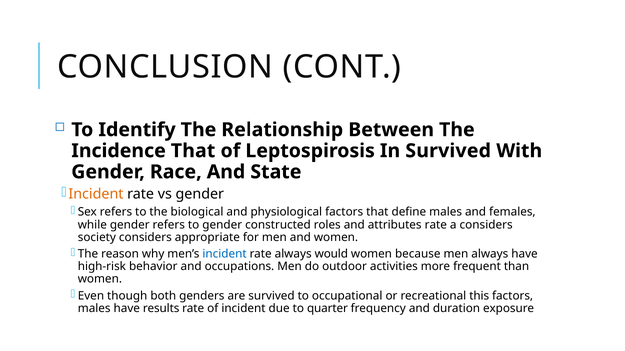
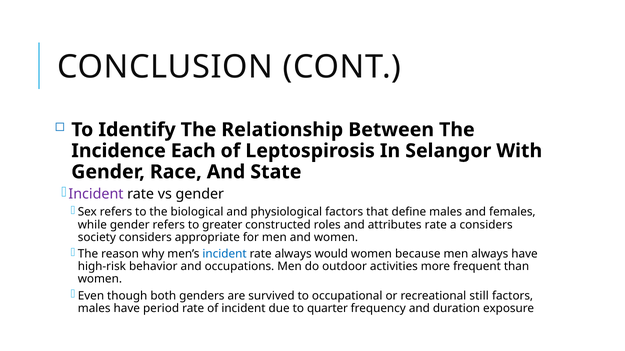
Incidence That: That -> Each
In Survived: Survived -> Selangor
Incident at (96, 194) colour: orange -> purple
to gender: gender -> greater
this: this -> still
results: results -> period
